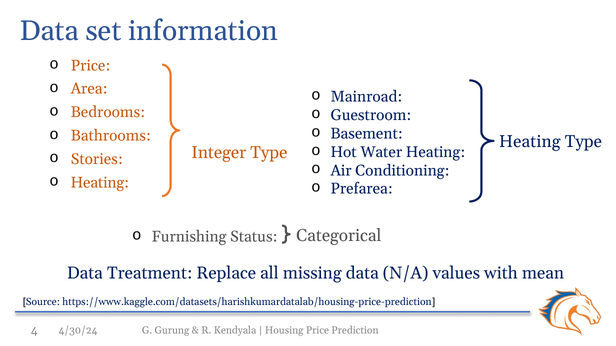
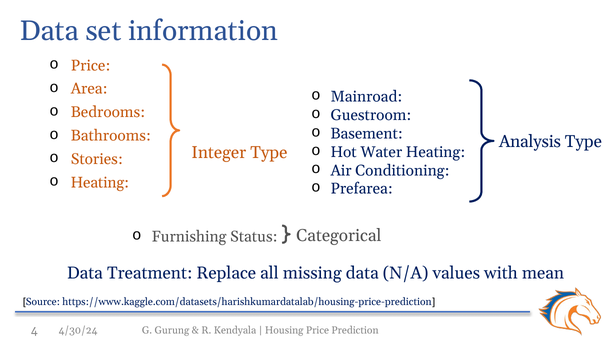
Heating at (530, 142): Heating -> Analysis
